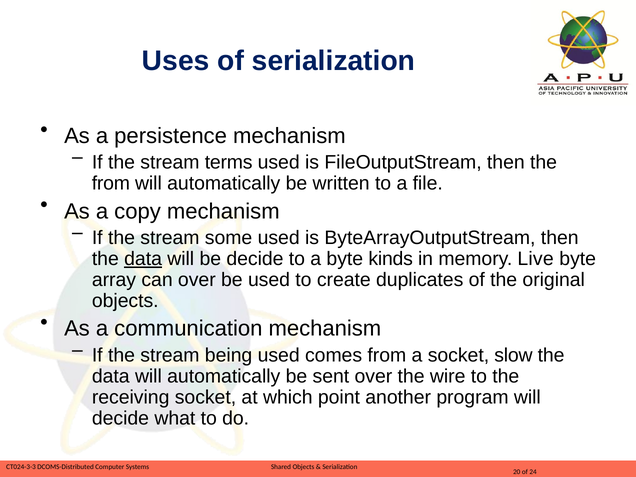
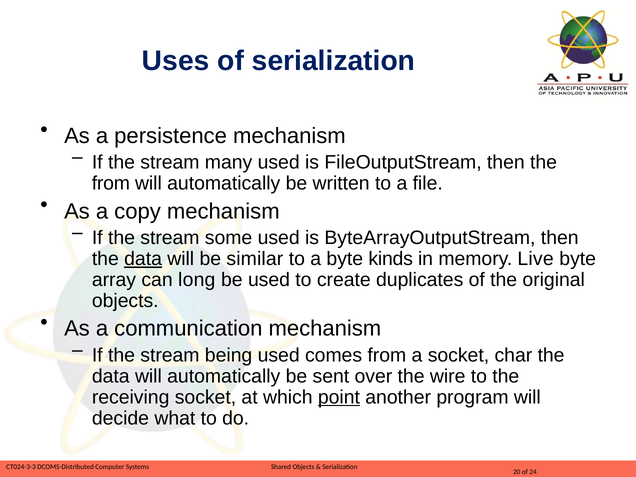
terms: terms -> many
be decide: decide -> similar
can over: over -> long
slow: slow -> char
point underline: none -> present
